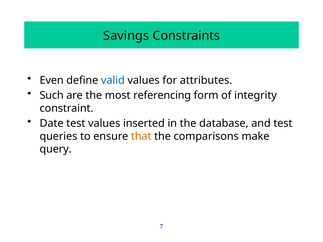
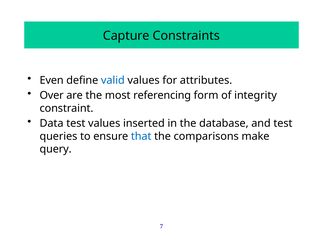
Savings: Savings -> Capture
Such: Such -> Over
Date: Date -> Data
that colour: orange -> blue
